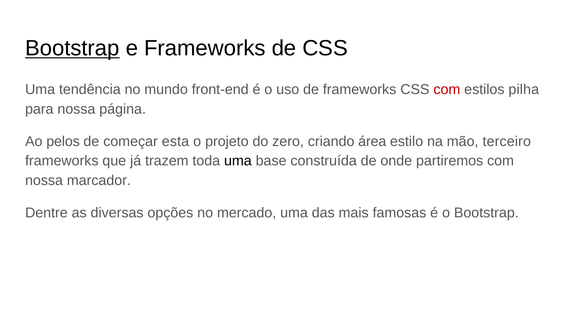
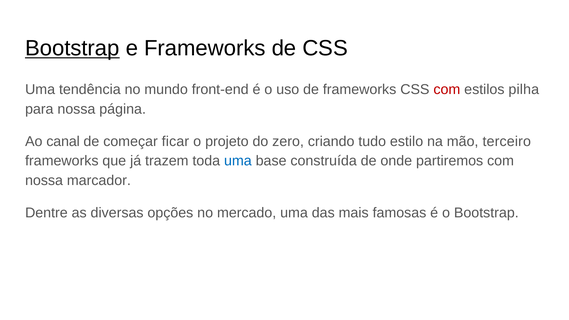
pelos: pelos -> canal
esta: esta -> ficar
área: área -> tudo
uma at (238, 161) colour: black -> blue
